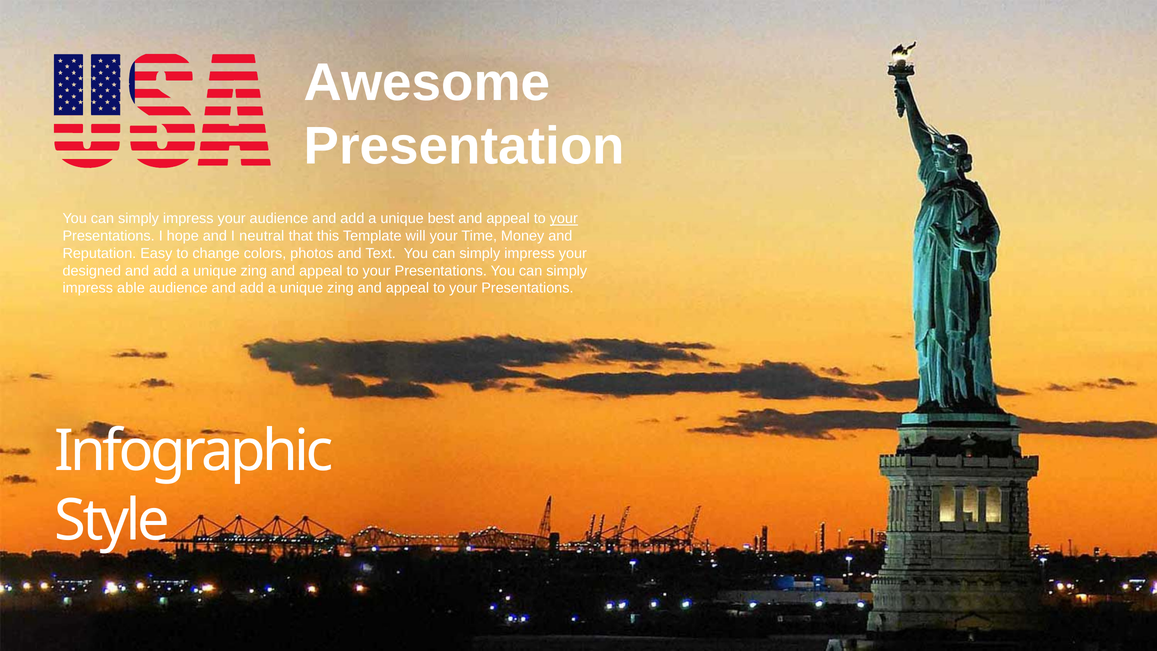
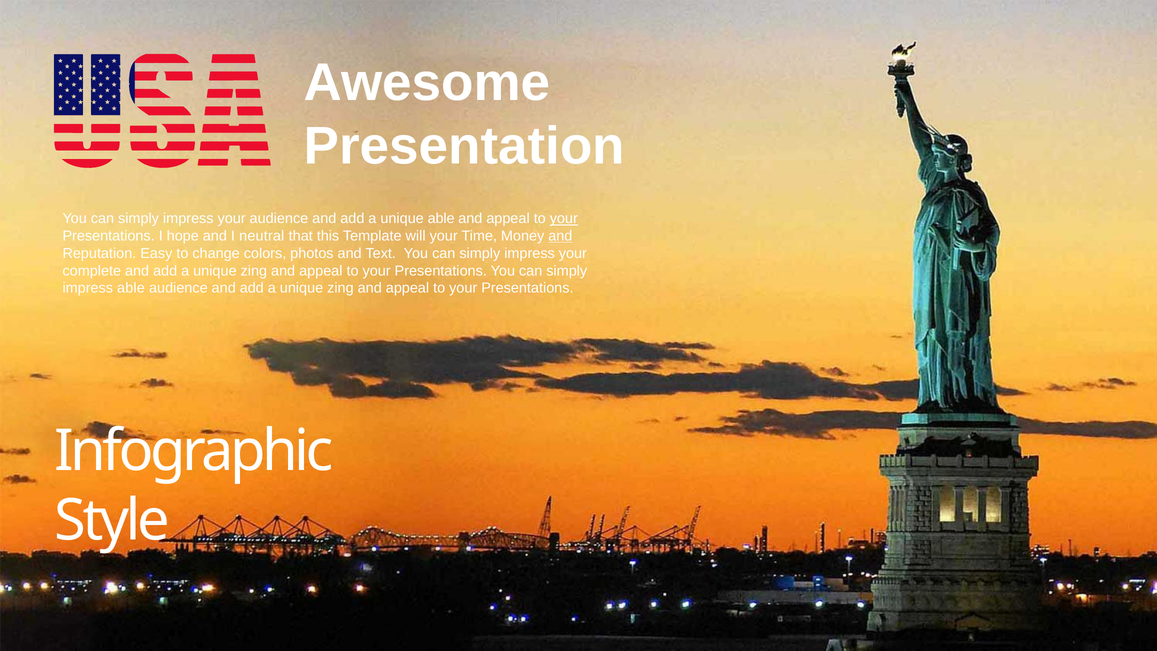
unique best: best -> able
and at (560, 236) underline: none -> present
designed: designed -> complete
